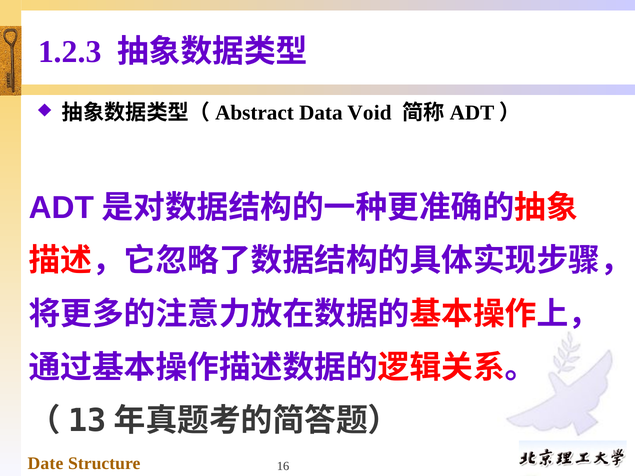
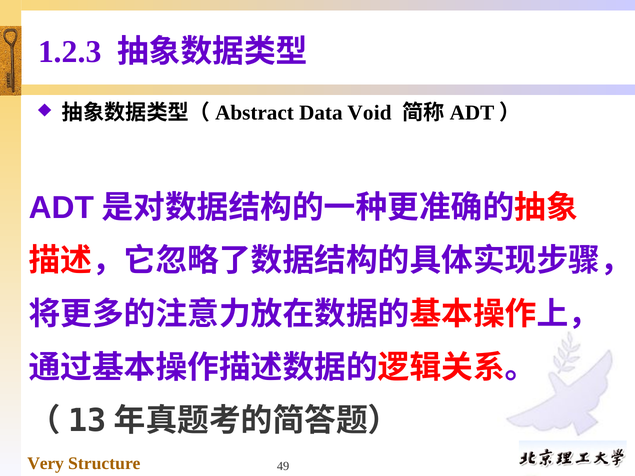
Date: Date -> Very
16: 16 -> 49
